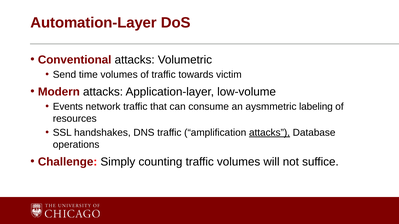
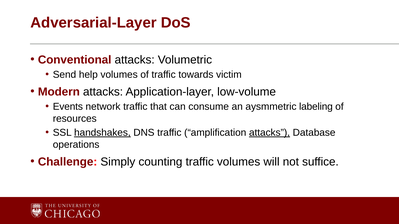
Automation-Layer: Automation-Layer -> Adversarial-Layer
time: time -> help
handshakes underline: none -> present
